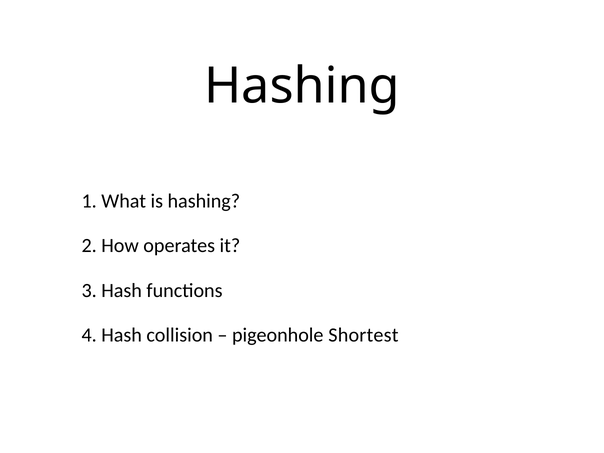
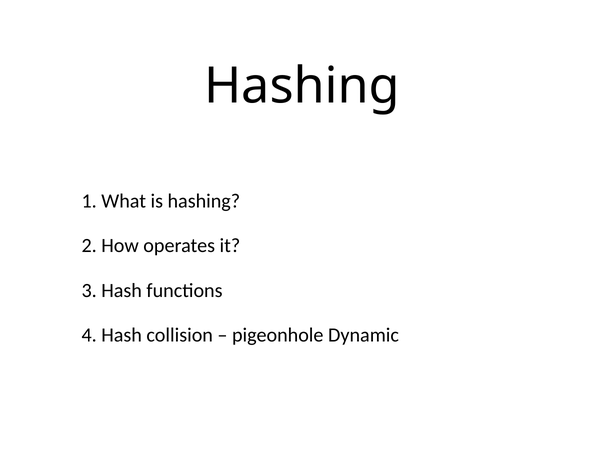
Shortest: Shortest -> Dynamic
